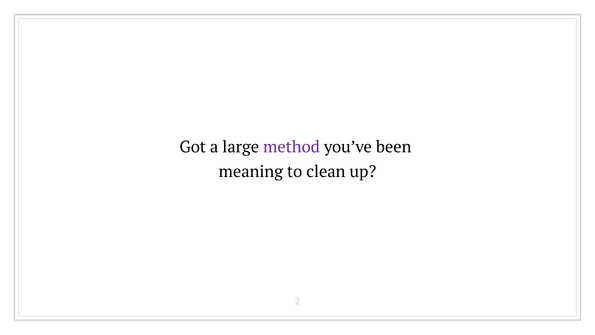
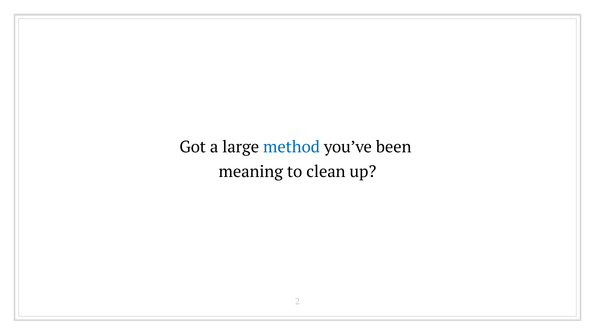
method colour: purple -> blue
